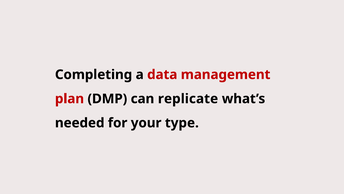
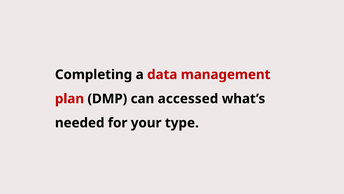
replicate: replicate -> accessed
